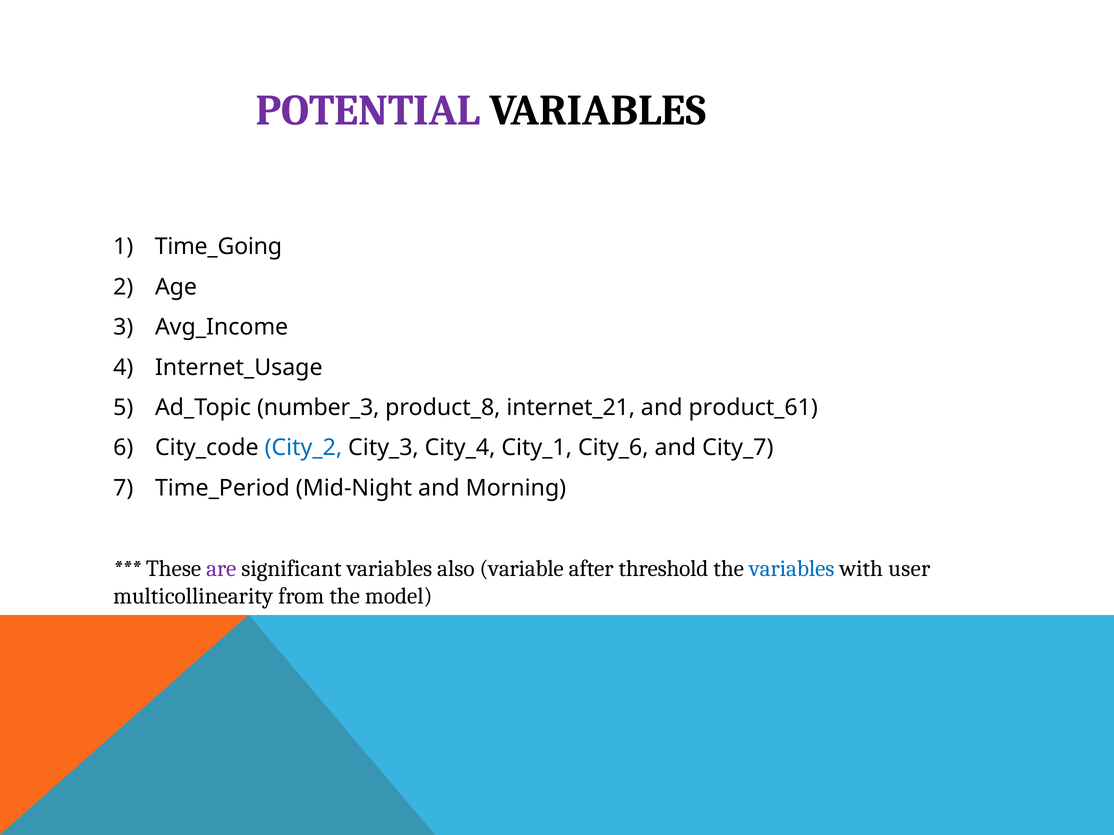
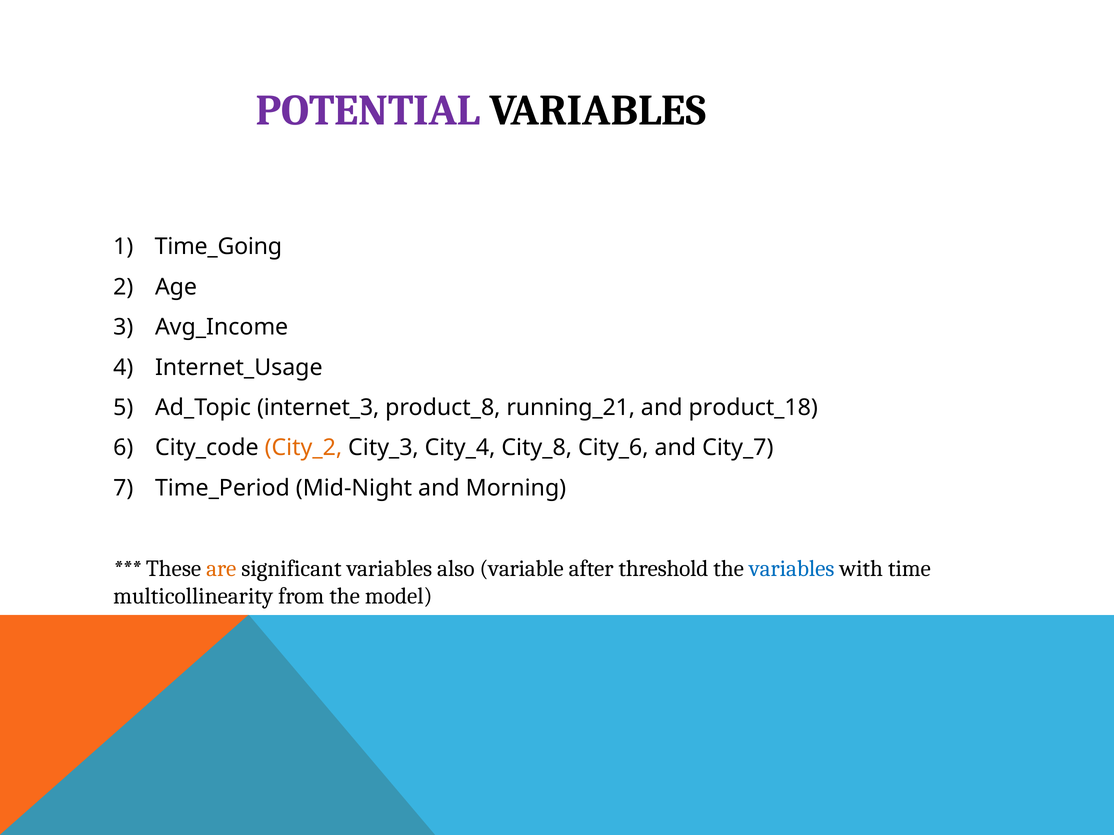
number_3: number_3 -> internet_3
internet_21: internet_21 -> running_21
product_61: product_61 -> product_18
City_2 colour: blue -> orange
City_1: City_1 -> City_8
are colour: purple -> orange
user: user -> time
